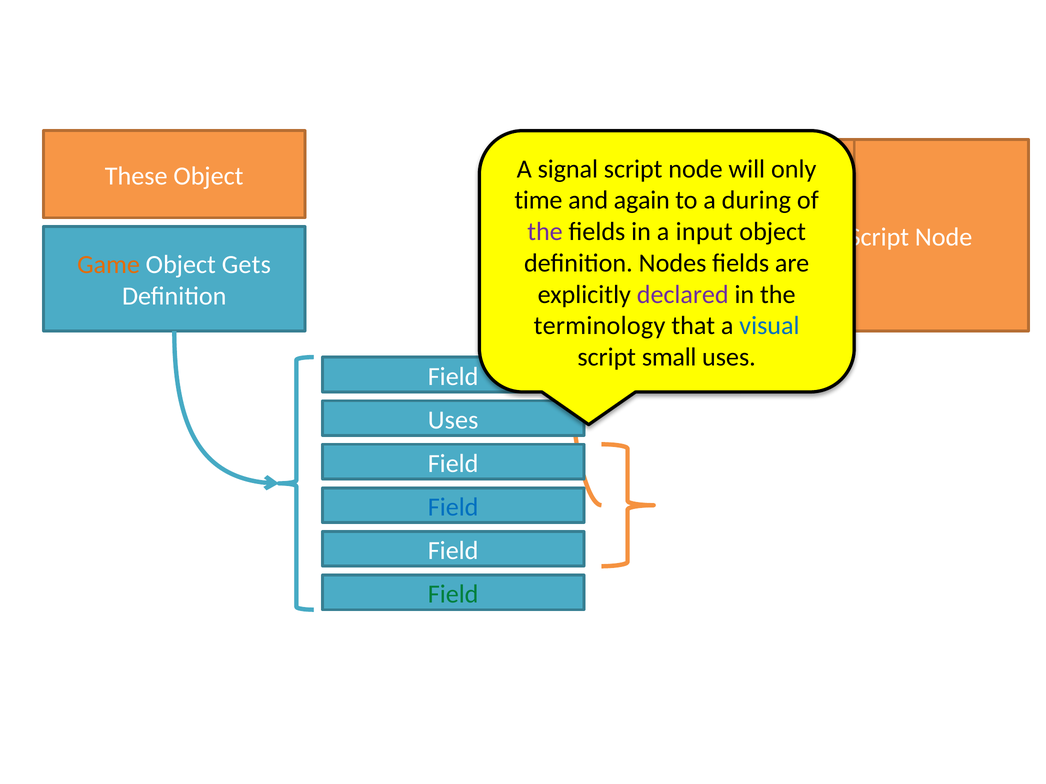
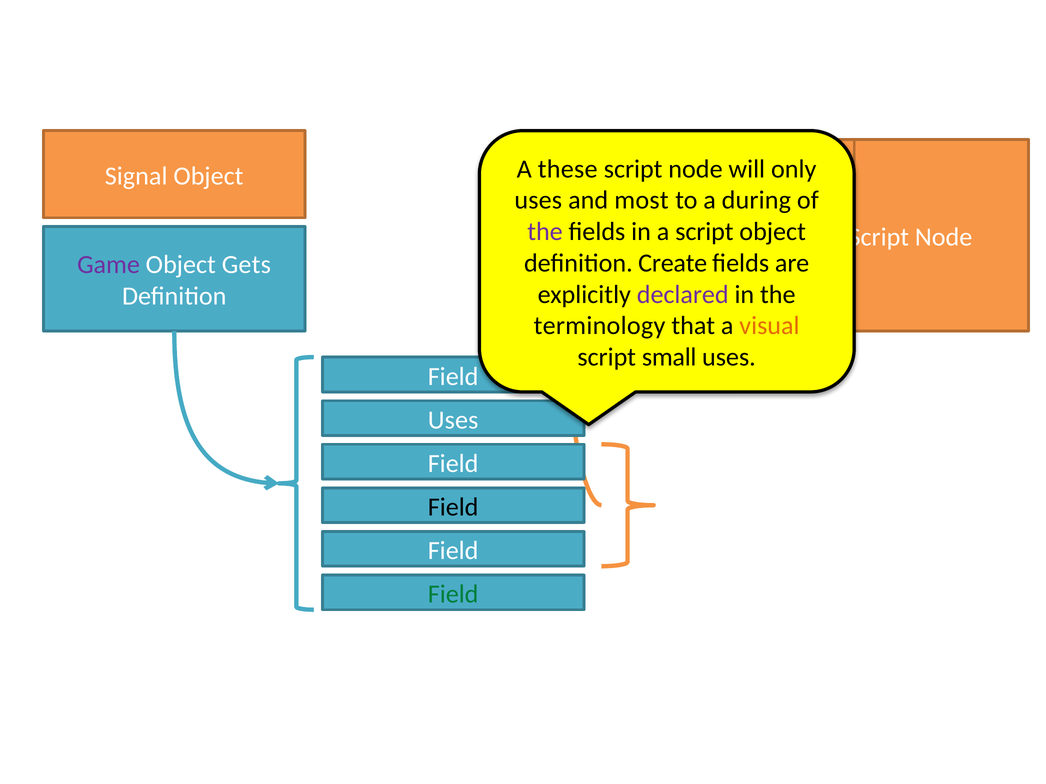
signal: signal -> these
These: These -> Signal
time at (538, 200): time -> uses
again: again -> most
a input: input -> script
Nodes: Nodes -> Create
Game colour: orange -> purple
visual at (769, 326) colour: blue -> orange
Field at (453, 507) colour: blue -> black
